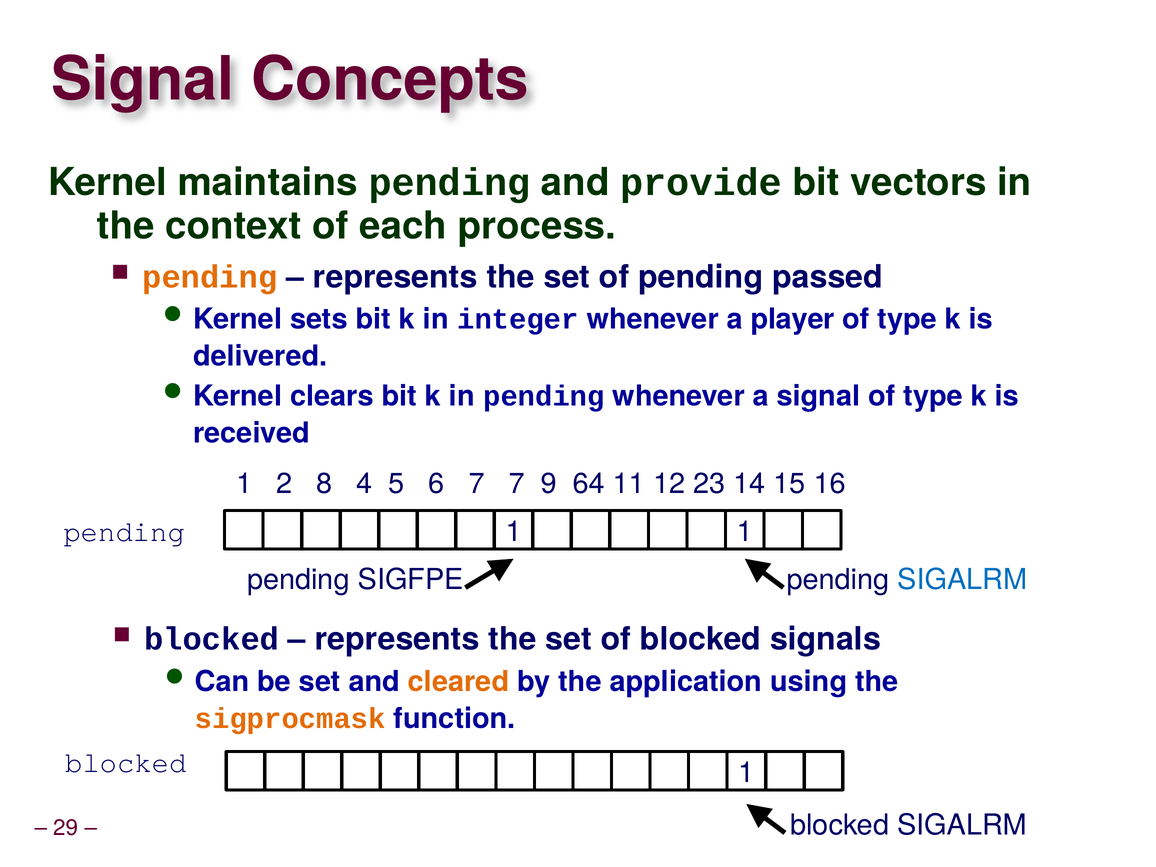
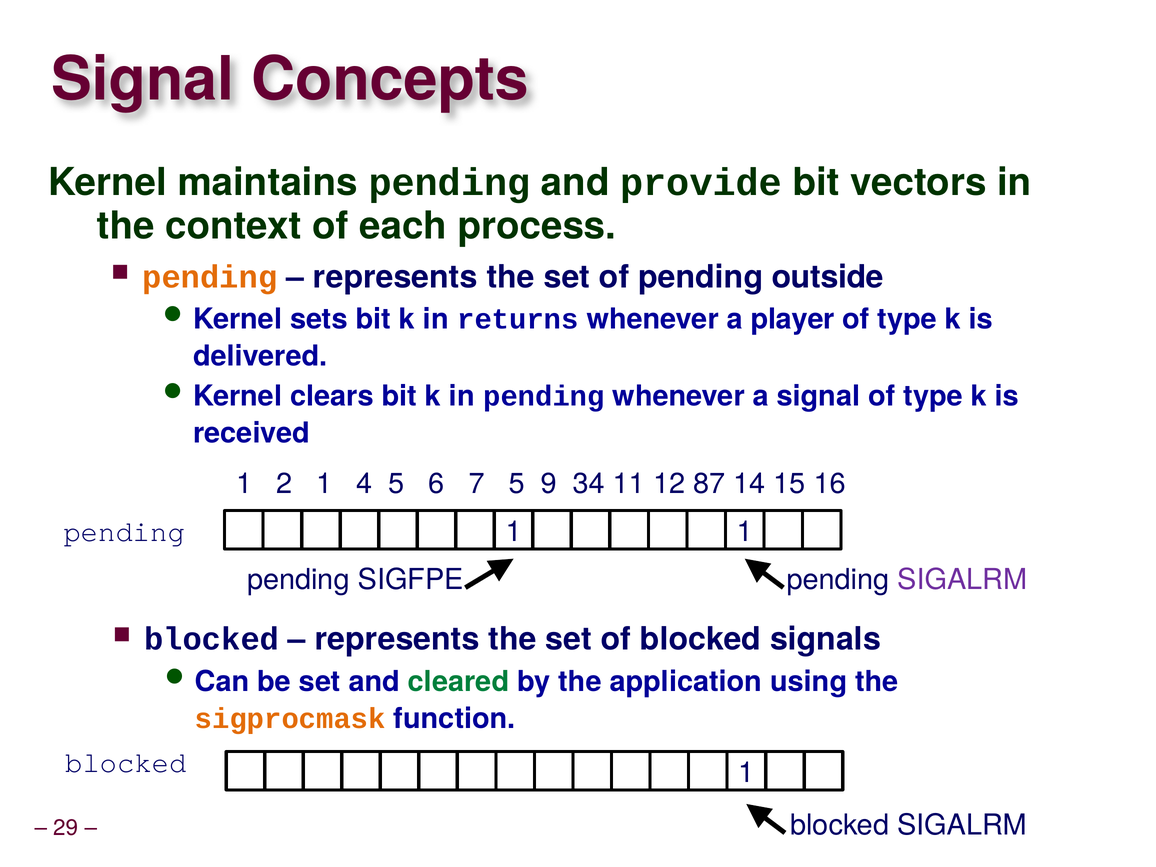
passed: passed -> outside
integer: integer -> returns
2 8: 8 -> 1
7 7: 7 -> 5
64: 64 -> 34
23: 23 -> 87
SIGALRM at (962, 580) colour: blue -> purple
cleared colour: orange -> green
